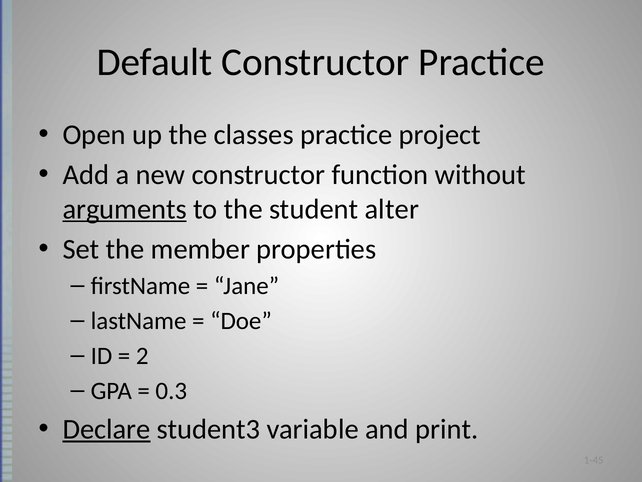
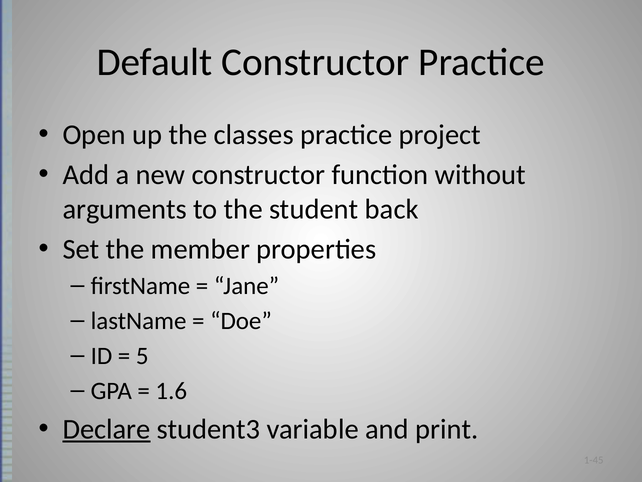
arguments underline: present -> none
alter: alter -> back
2: 2 -> 5
0.3: 0.3 -> 1.6
